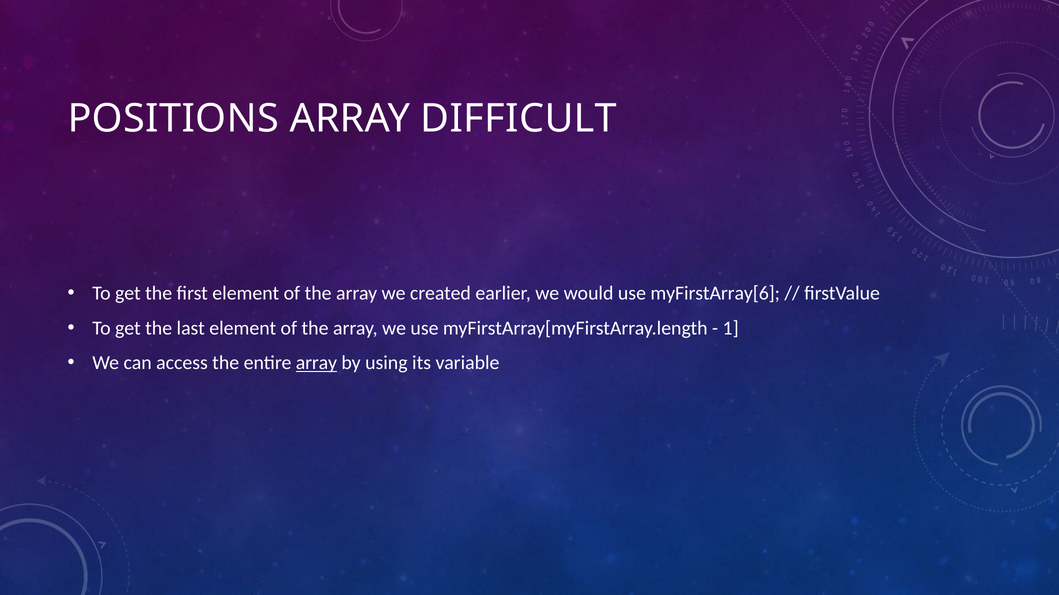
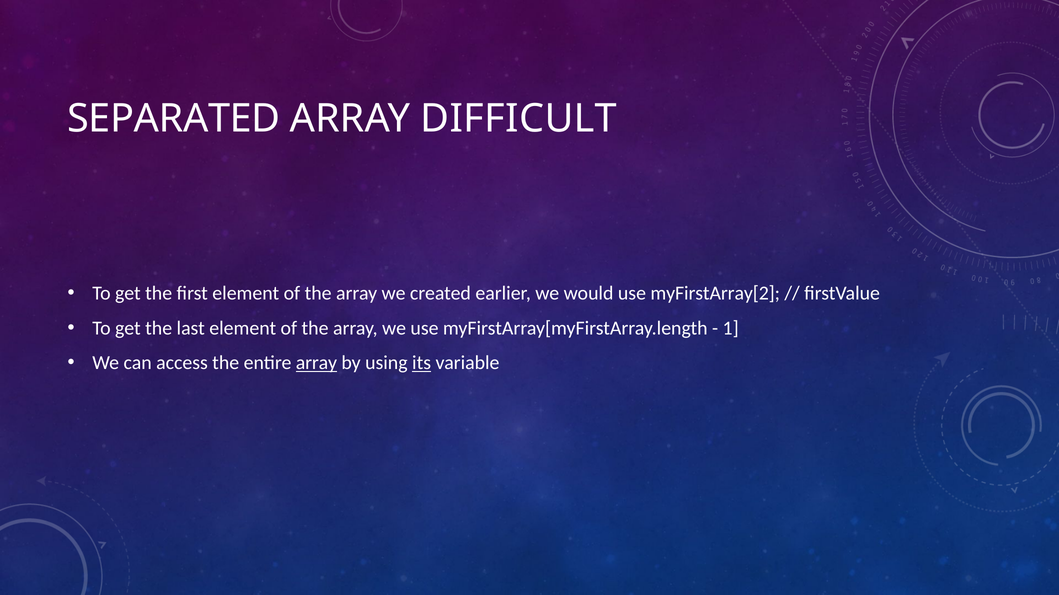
POSITIONS: POSITIONS -> SEPARATED
myFirstArray[6: myFirstArray[6 -> myFirstArray[2
its underline: none -> present
